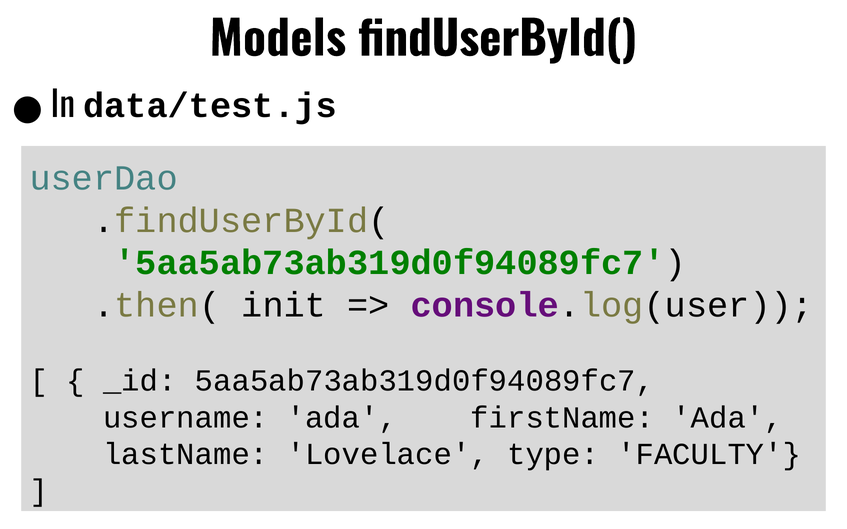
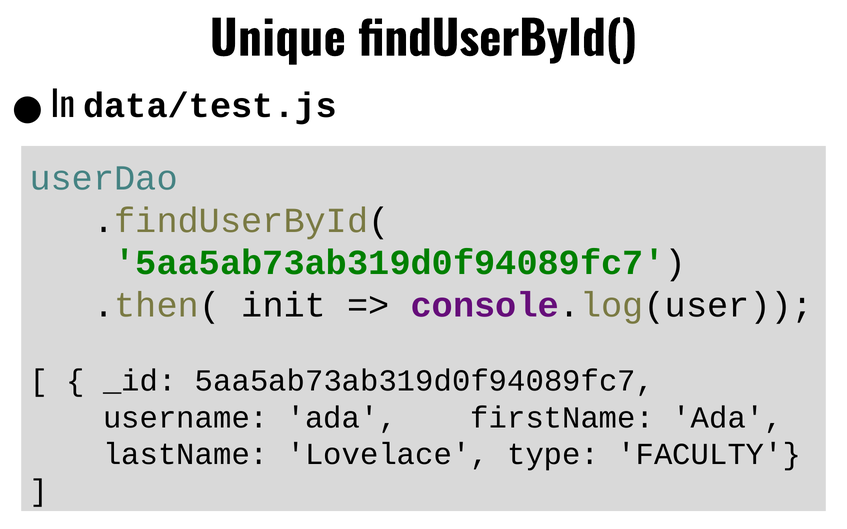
Models: Models -> Unique
